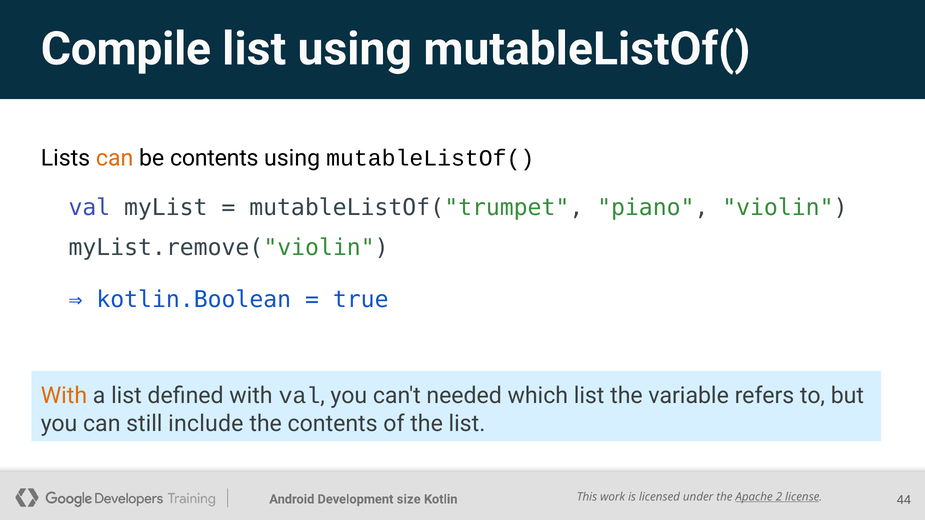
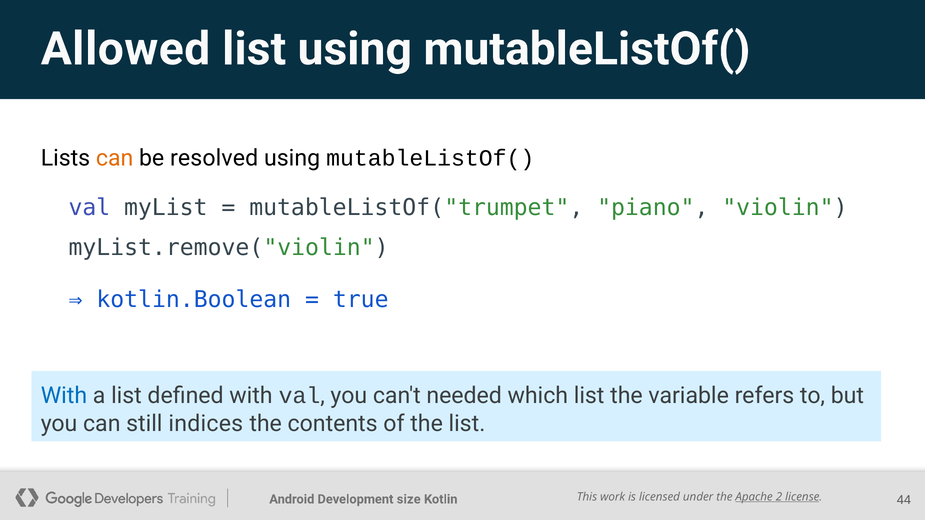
Compile: Compile -> Allowed
be contents: contents -> resolved
With at (64, 396) colour: orange -> blue
include: include -> indices
